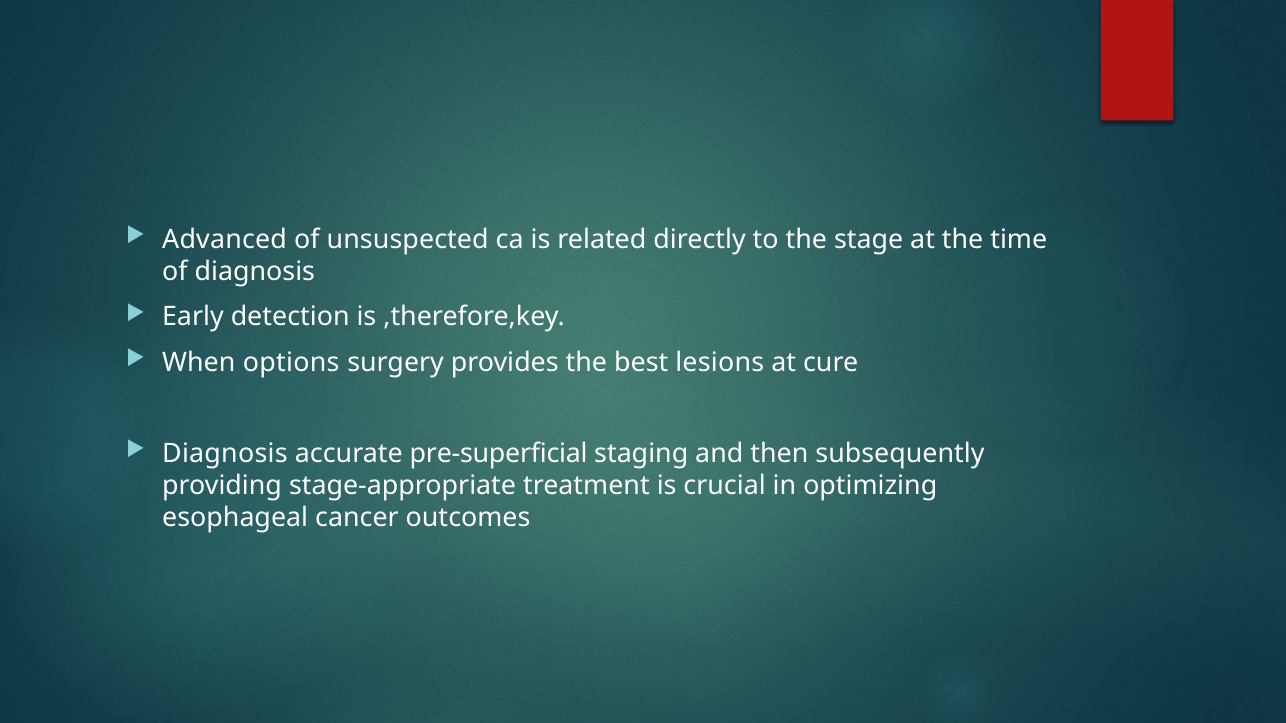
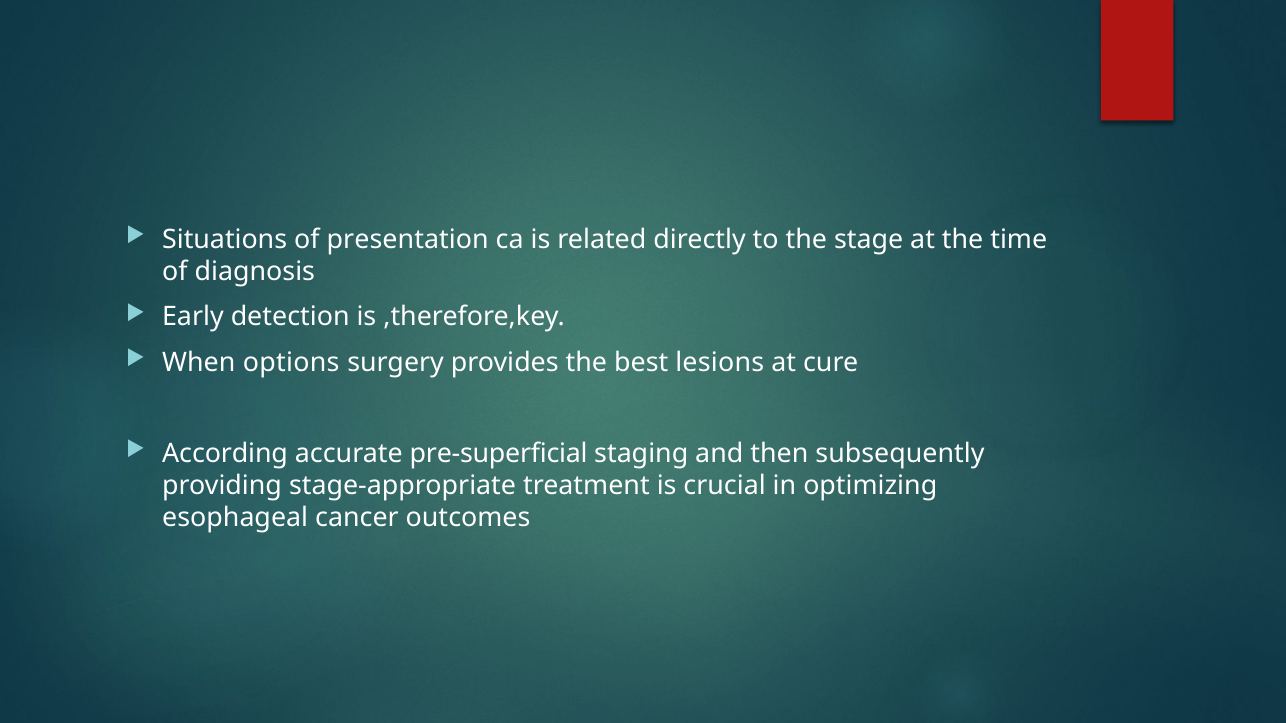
Advanced: Advanced -> Situations
unsuspected: unsuspected -> presentation
Diagnosis at (225, 454): Diagnosis -> According
